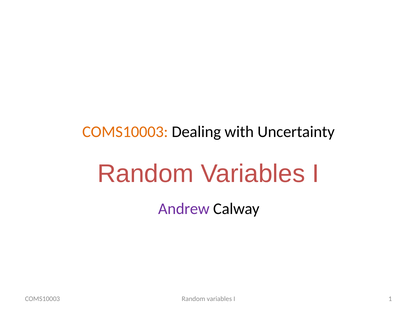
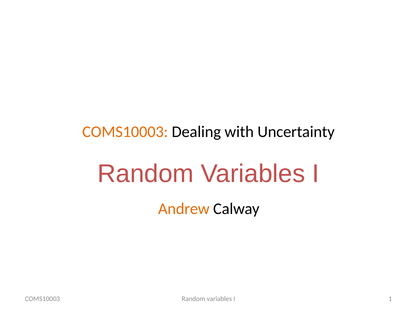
Andrew colour: purple -> orange
